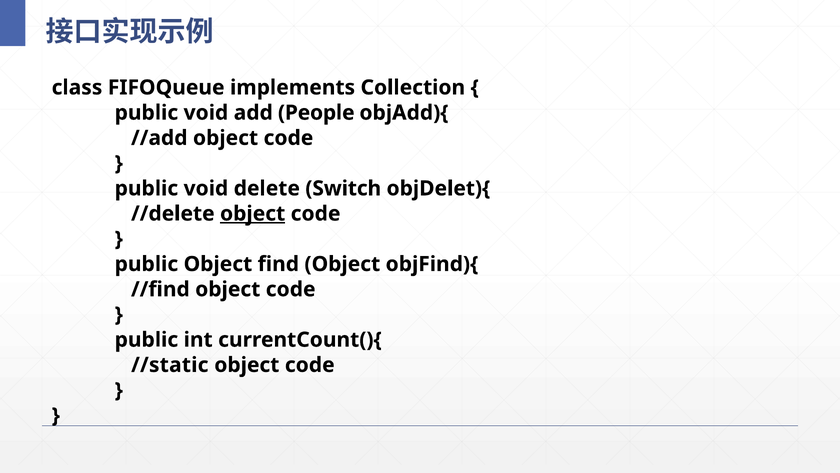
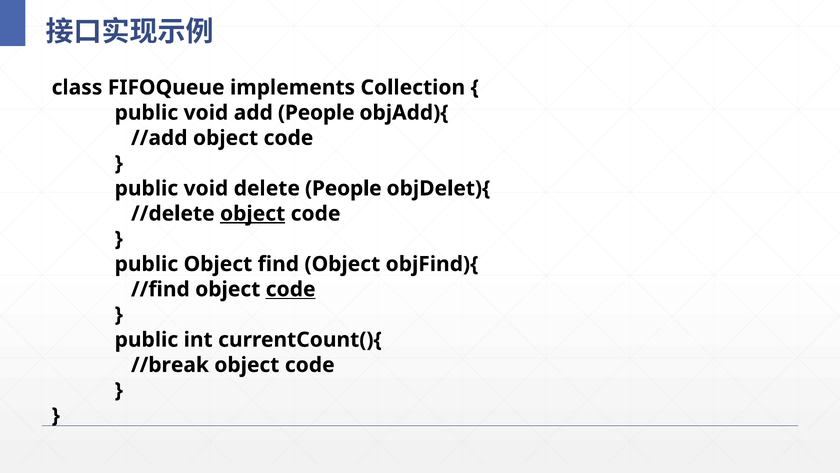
delete Switch: Switch -> People
code at (291, 289) underline: none -> present
//static: //static -> //break
